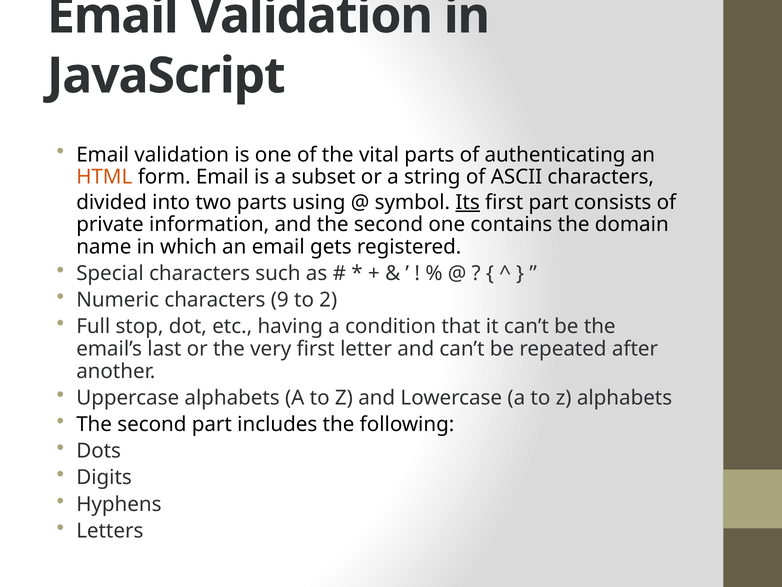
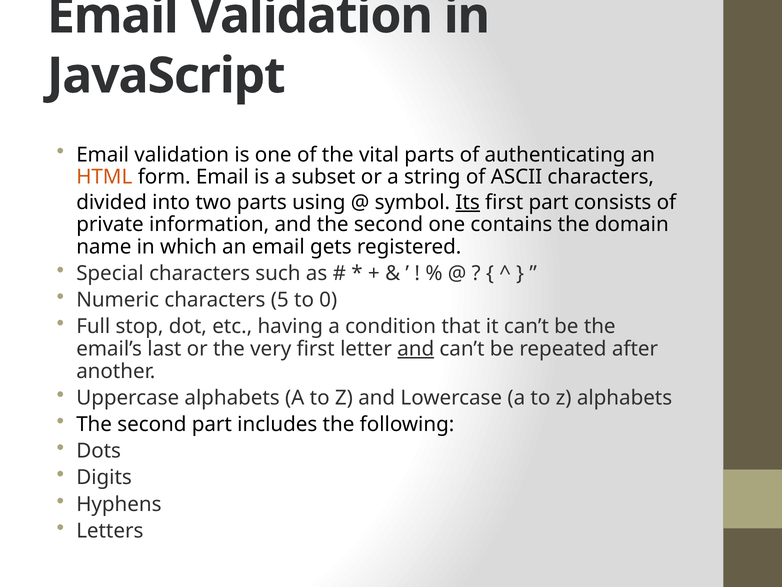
9: 9 -> 5
2: 2 -> 0
and at (416, 349) underline: none -> present
